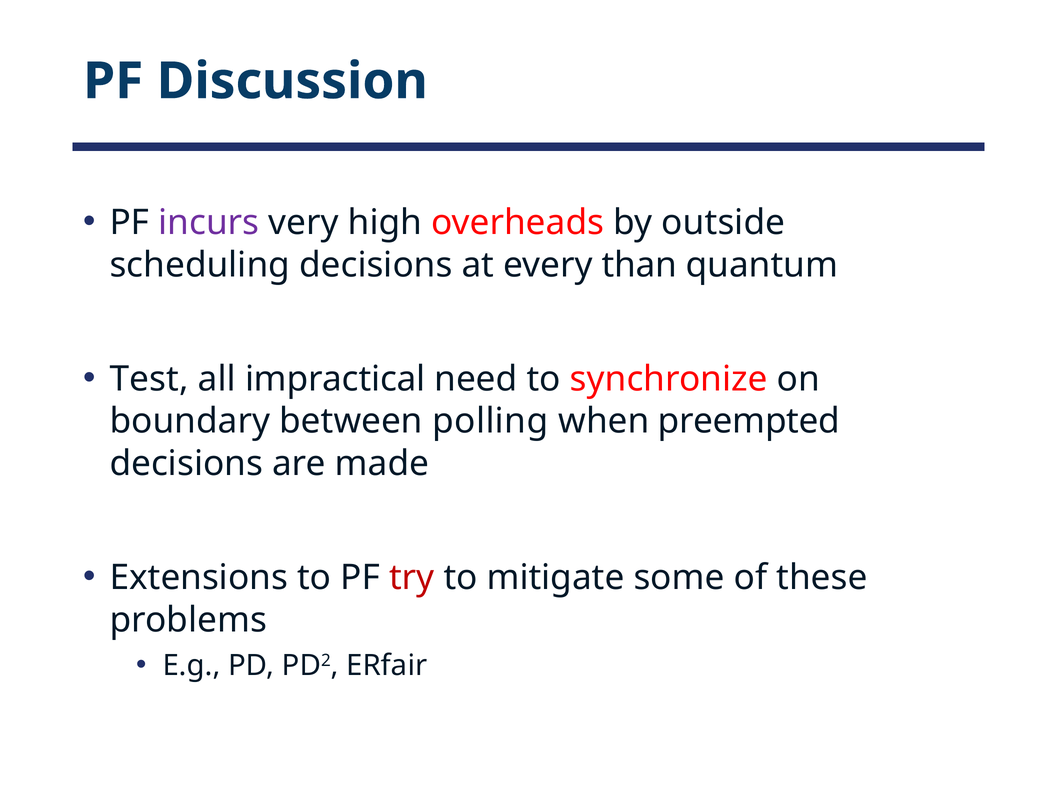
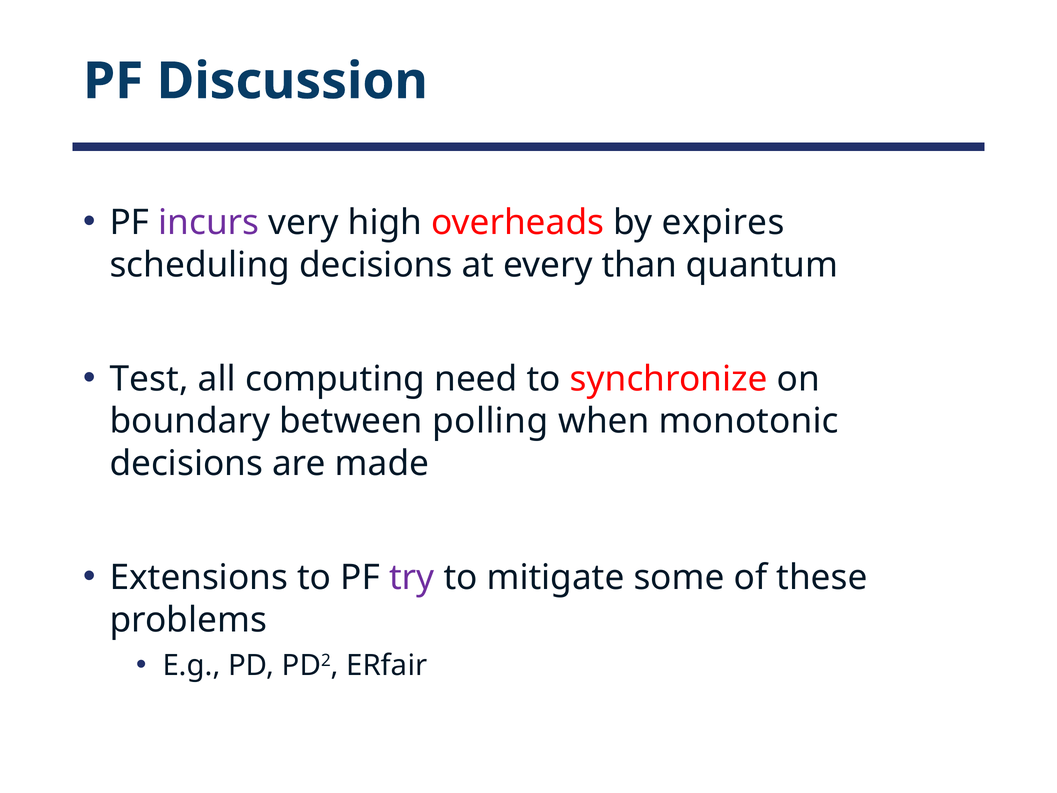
outside: outside -> expires
impractical: impractical -> computing
preempted: preempted -> monotonic
try colour: red -> purple
